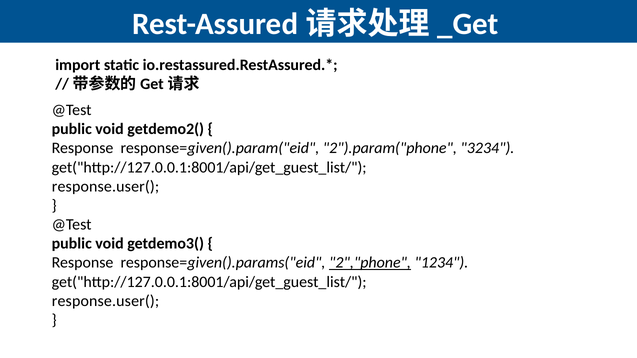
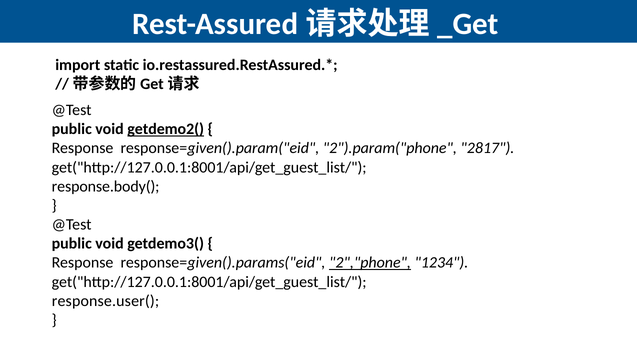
getdemo2( underline: none -> present
3234: 3234 -> 2817
response.user( at (105, 187): response.user( -> response.body(
